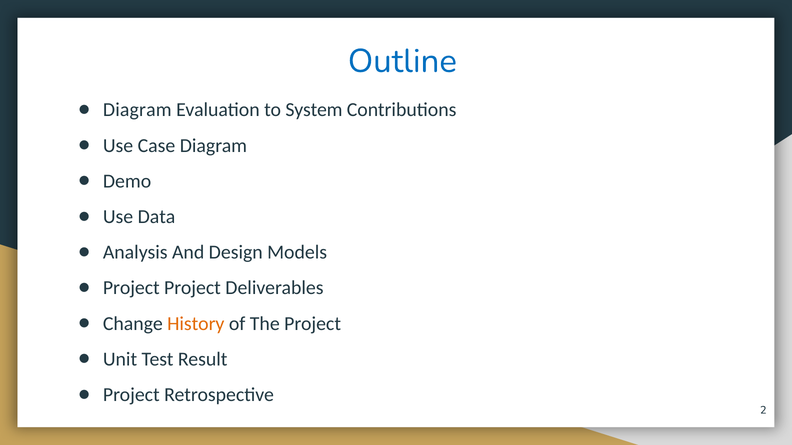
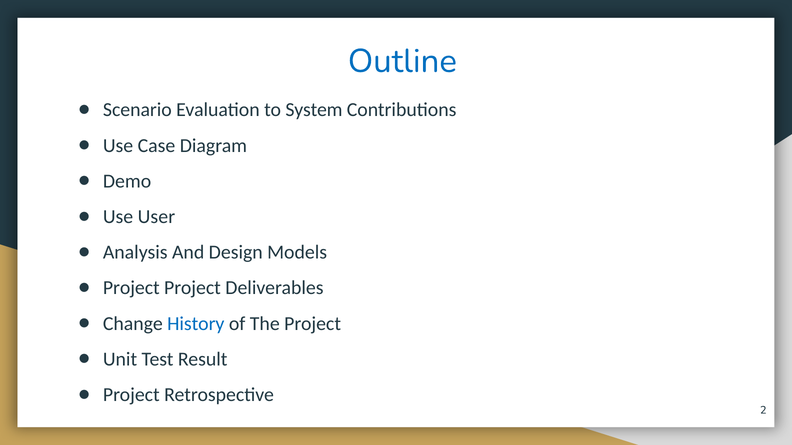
Diagram at (137, 110): Diagram -> Scenario
Data: Data -> User
History colour: orange -> blue
